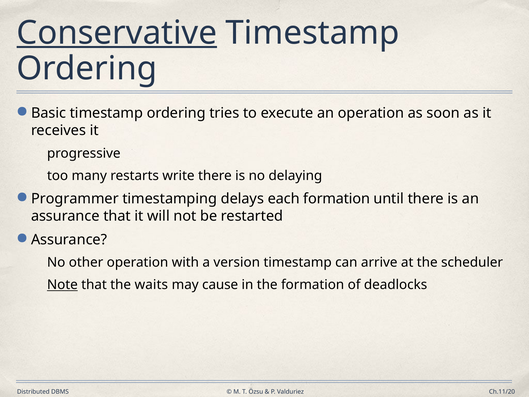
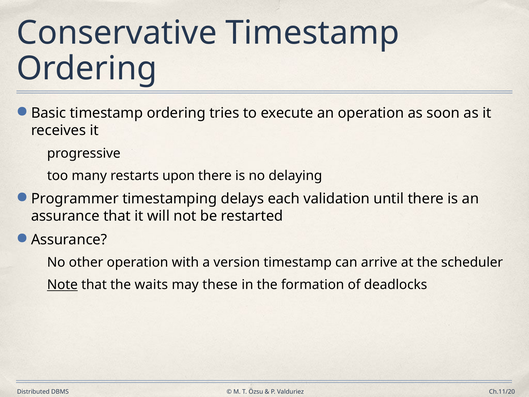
Conservative underline: present -> none
write: write -> upon
each formation: formation -> validation
cause: cause -> these
